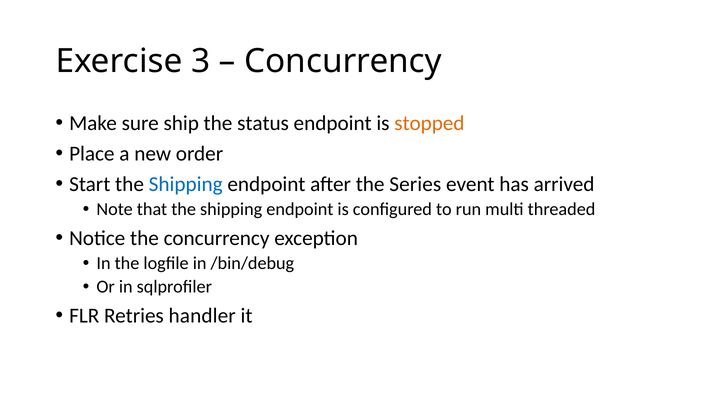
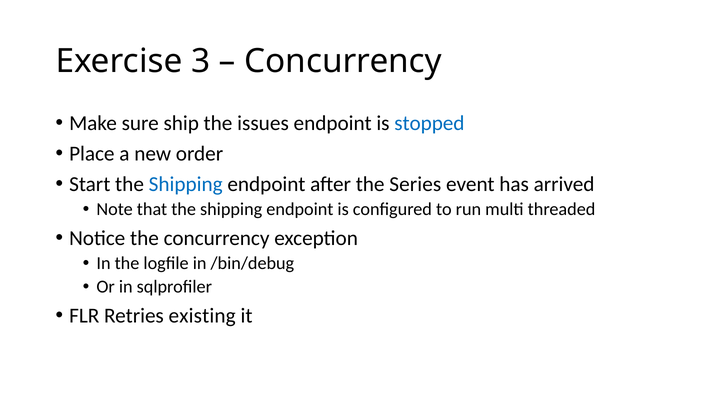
status: status -> issues
stopped colour: orange -> blue
handler: handler -> existing
